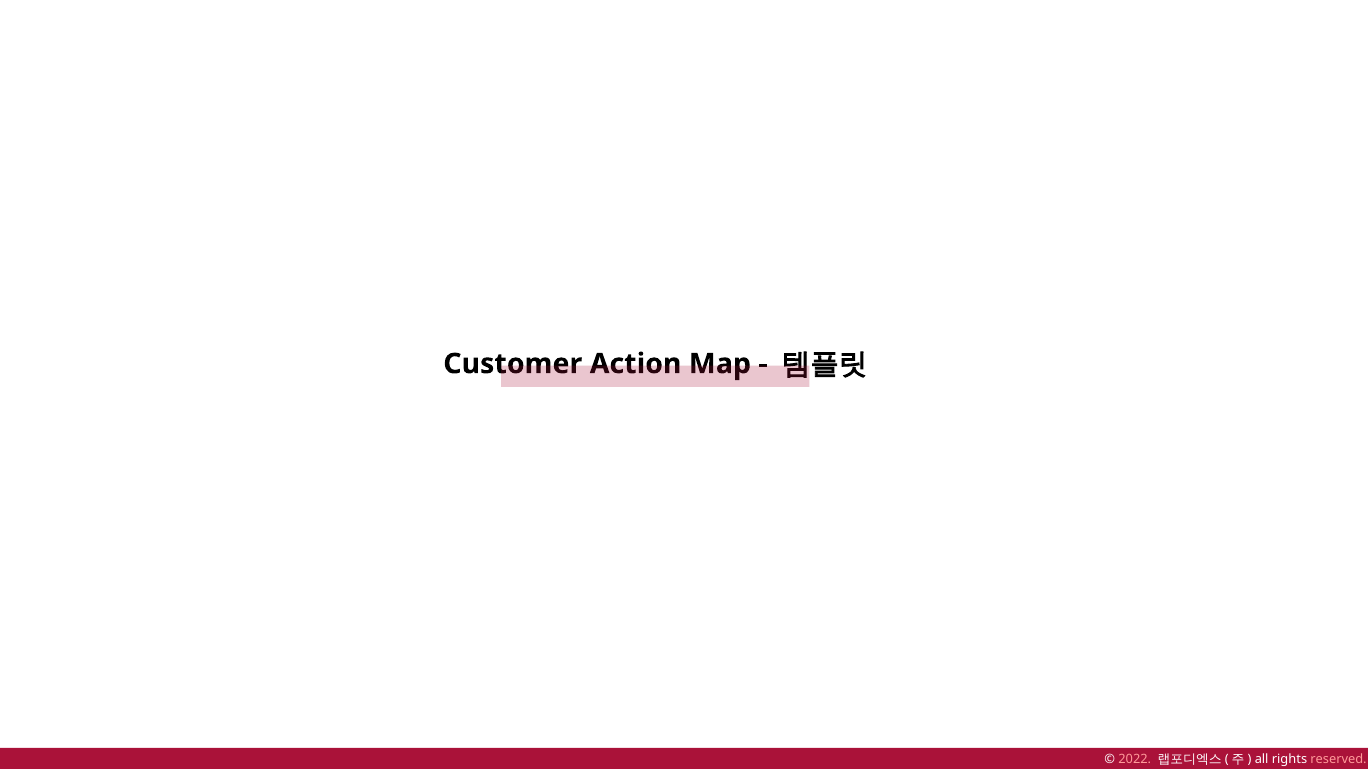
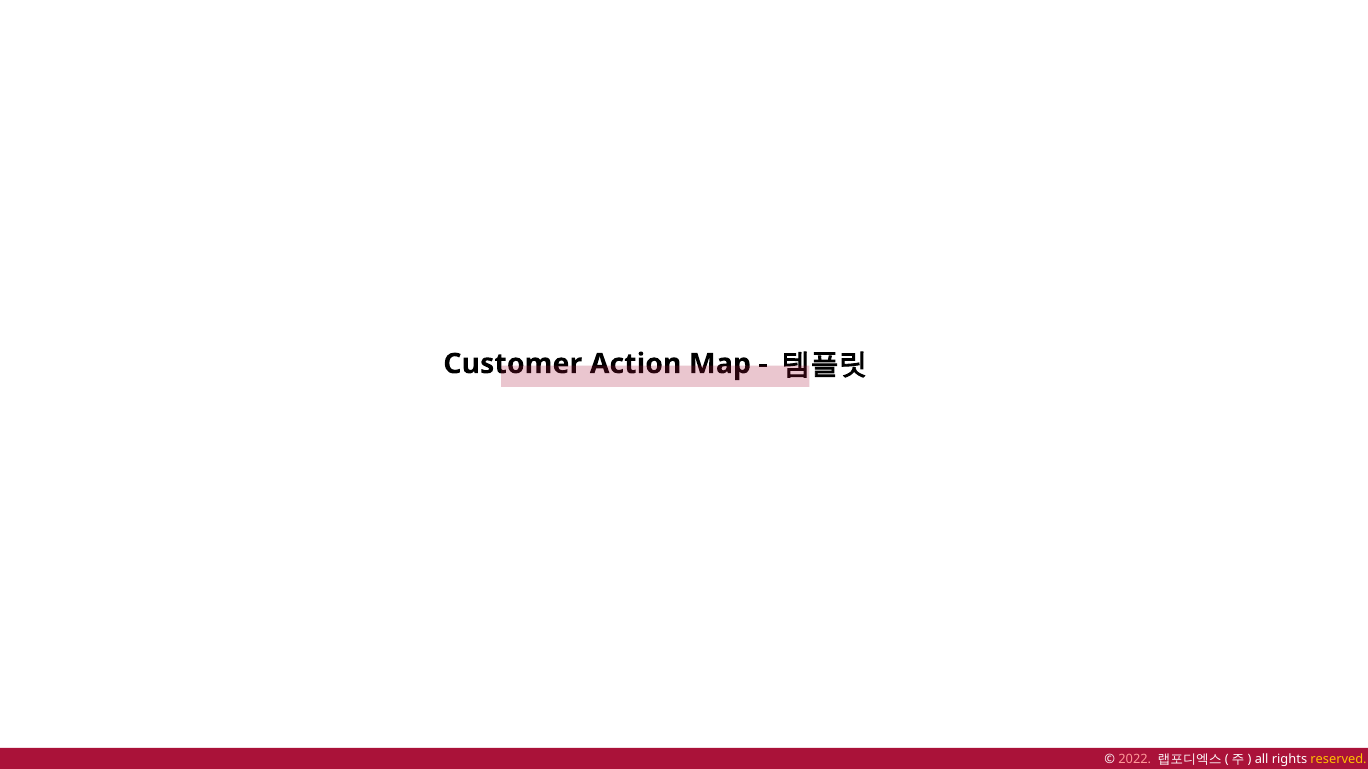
reserved colour: pink -> yellow
